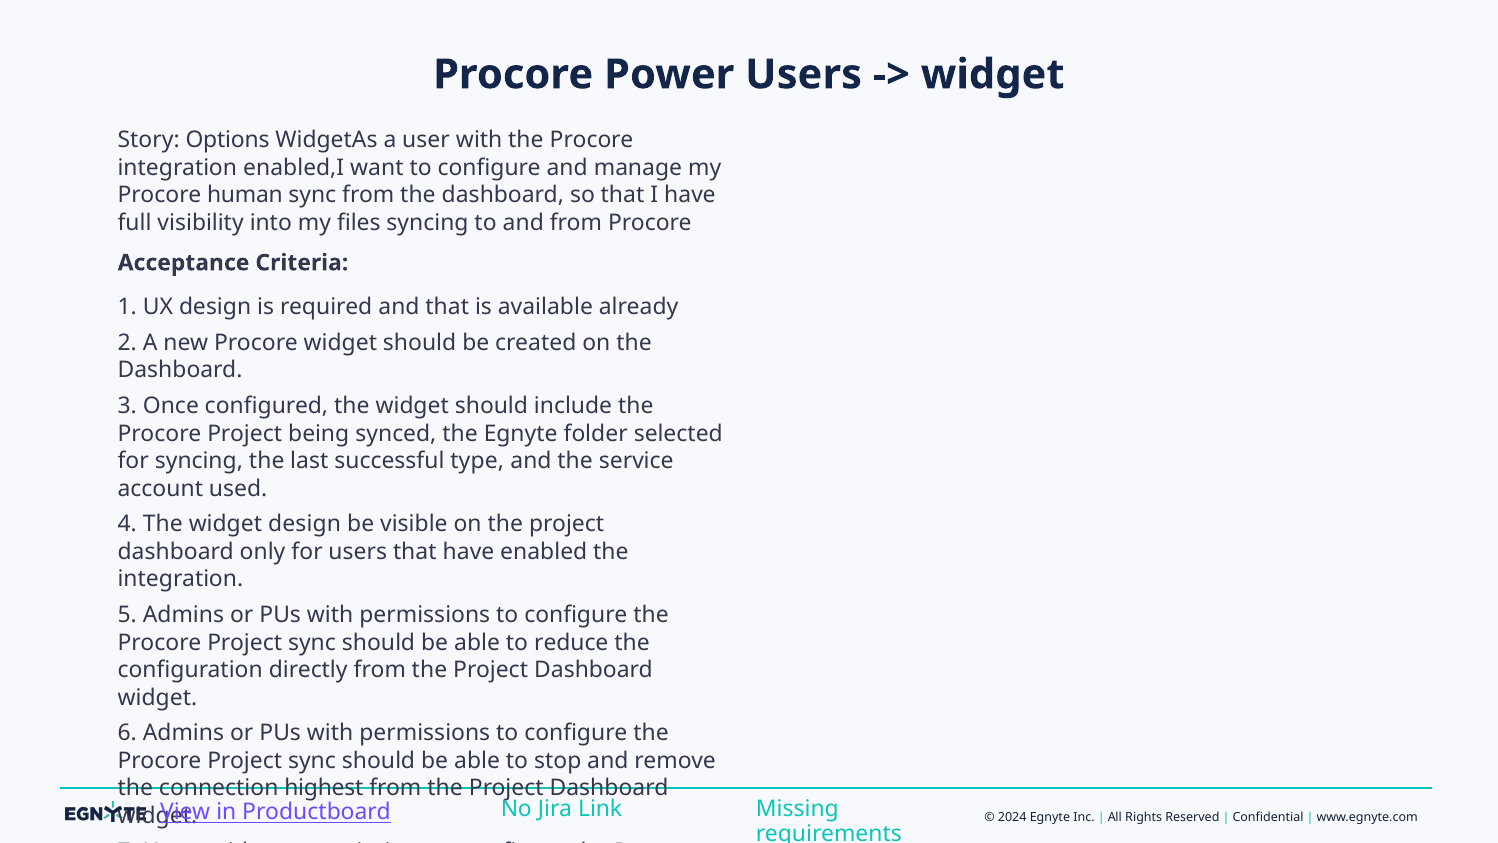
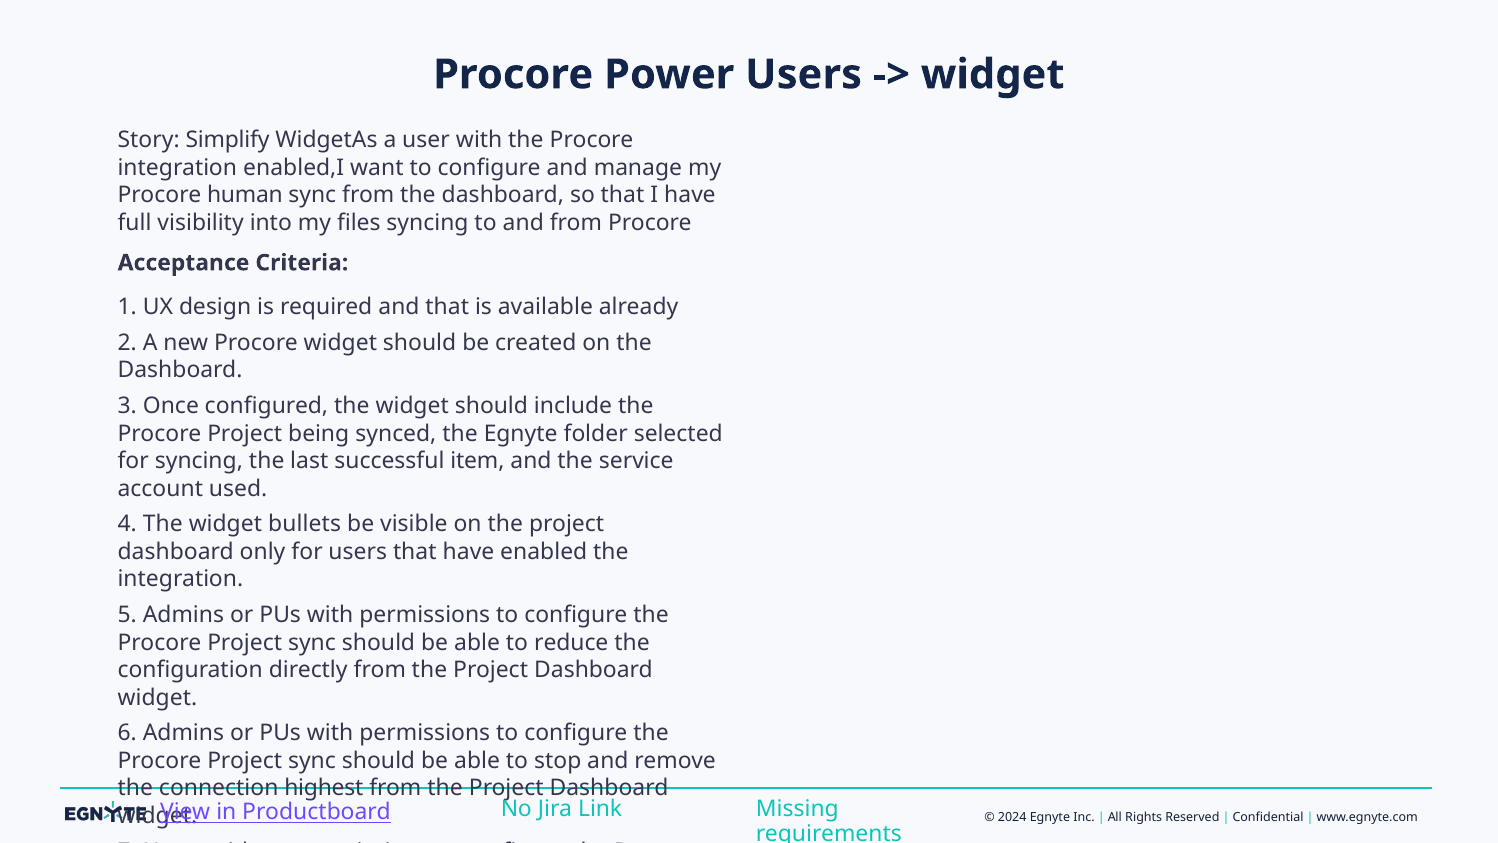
Options: Options -> Simplify
type: type -> item
widget design: design -> bullets
